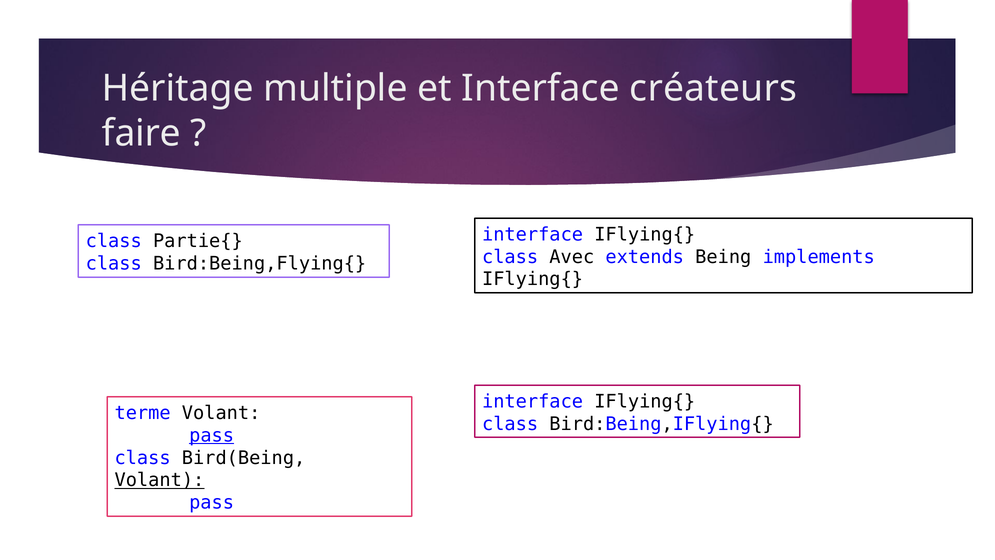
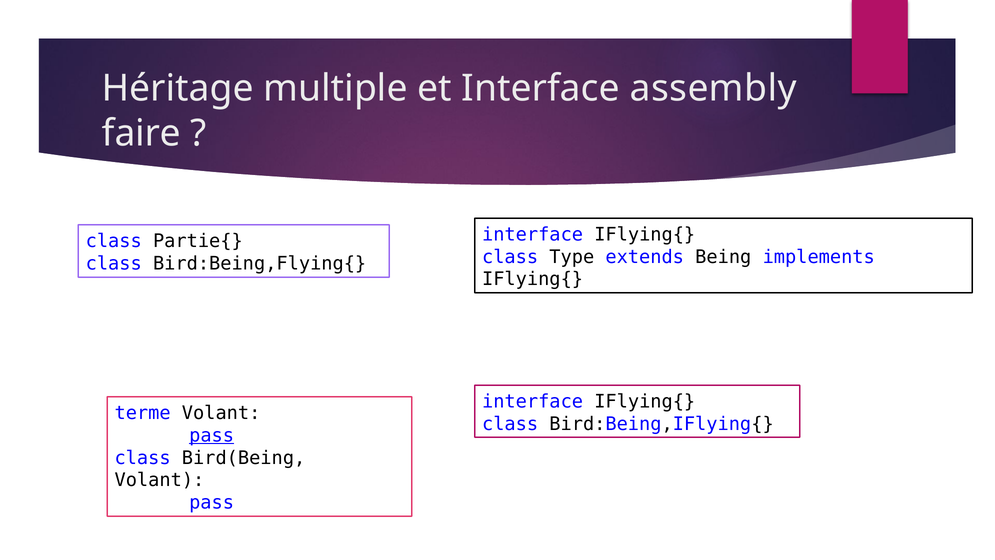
créateurs: créateurs -> assembly
Avec: Avec -> Type
Volant at (159, 480) underline: present -> none
